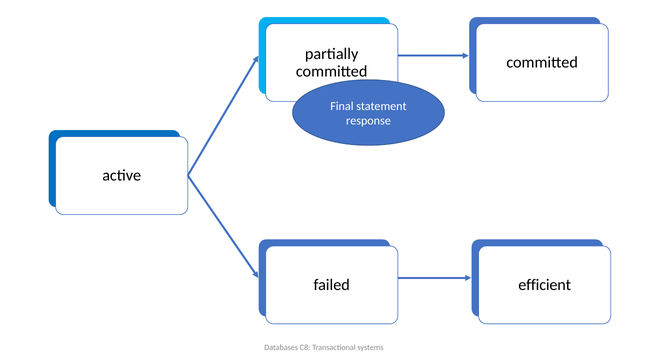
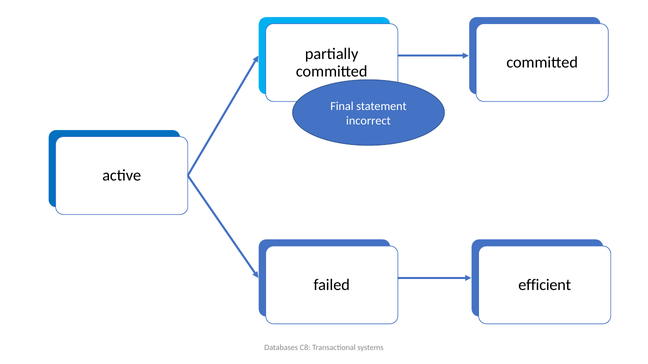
response: response -> incorrect
